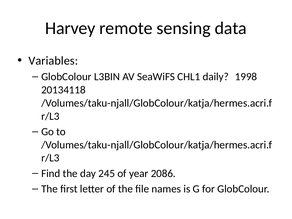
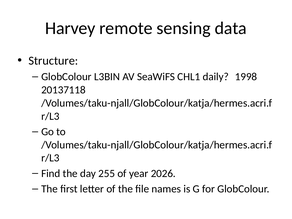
Variables: Variables -> Structure
20134118: 20134118 -> 20137118
245: 245 -> 255
2086: 2086 -> 2026
